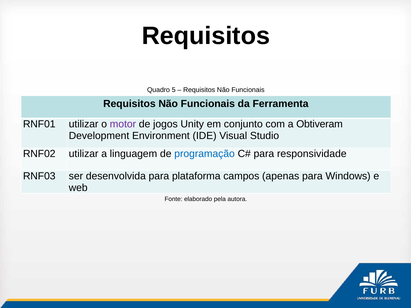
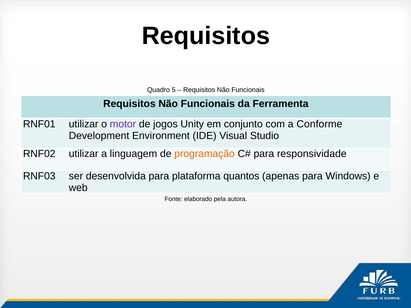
Obtiveram: Obtiveram -> Conforme
programação colour: blue -> orange
campos: campos -> quantos
